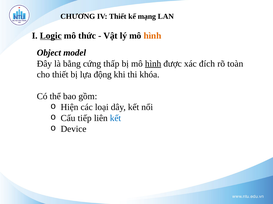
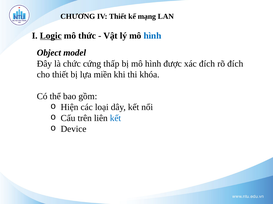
hình at (152, 36) colour: orange -> blue
bằng: bằng -> chức
hình at (153, 64) underline: present -> none
rõ toàn: toàn -> đích
động: động -> miền
tiếp: tiếp -> trên
